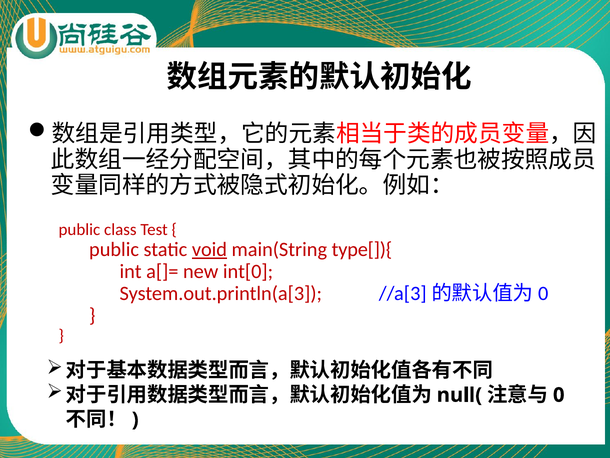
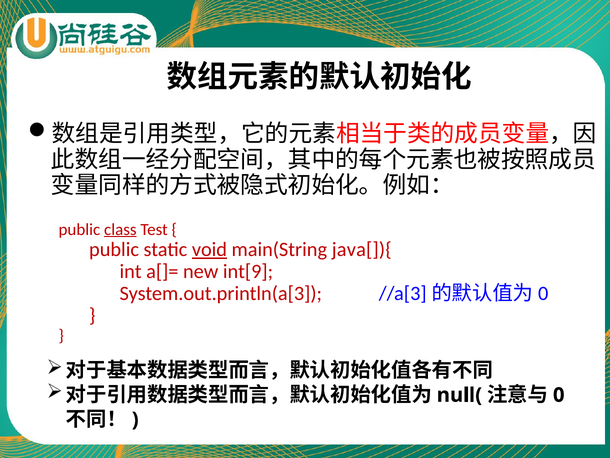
class underline: none -> present
type[]){: type[]){ -> java[]){
int[0: int[0 -> int[9
